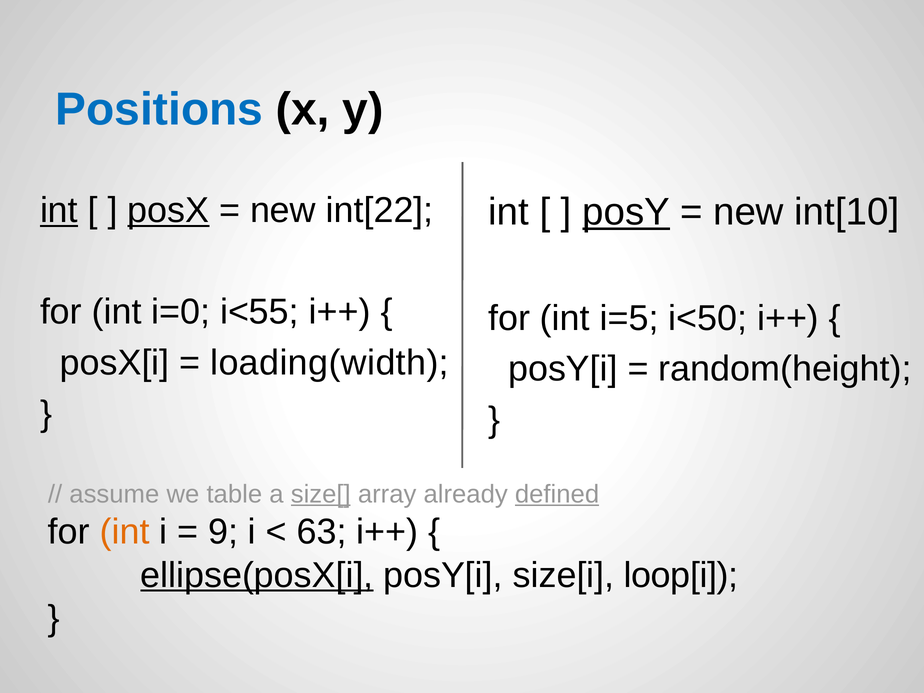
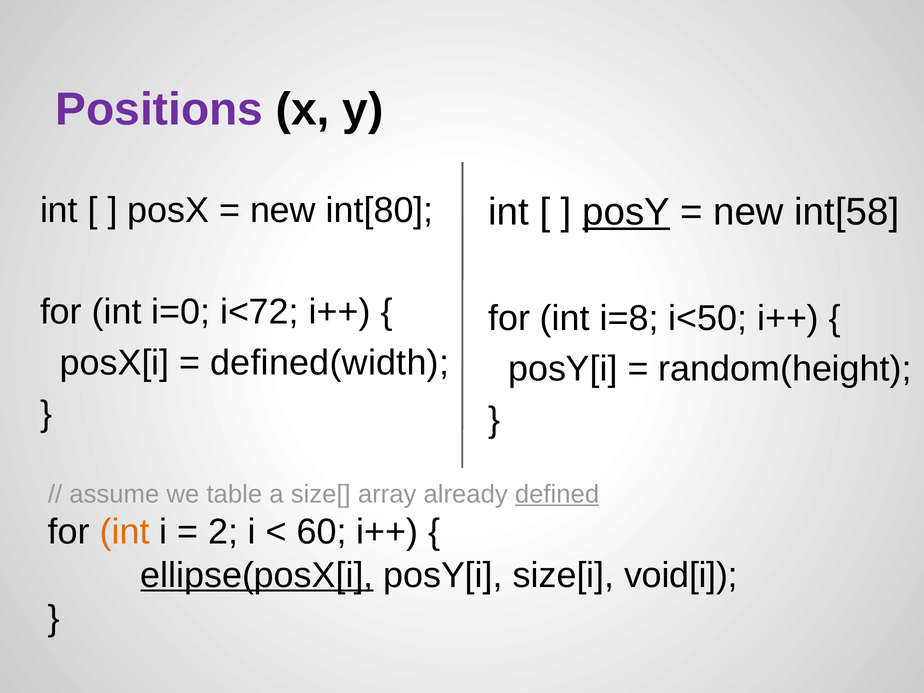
Positions colour: blue -> purple
int at (59, 210) underline: present -> none
posX underline: present -> none
int[22: int[22 -> int[80
int[10: int[10 -> int[58
i<55: i<55 -> i<72
i=5: i=5 -> i=8
loading(width: loading(width -> defined(width
size[ underline: present -> none
9: 9 -> 2
63: 63 -> 60
loop[i: loop[i -> void[i
